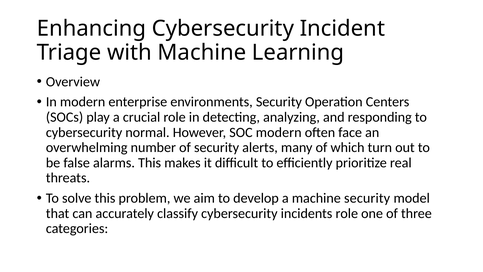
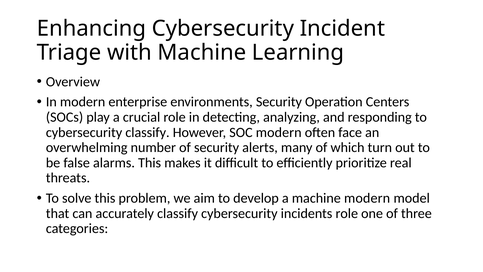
cybersecurity normal: normal -> classify
machine security: security -> modern
